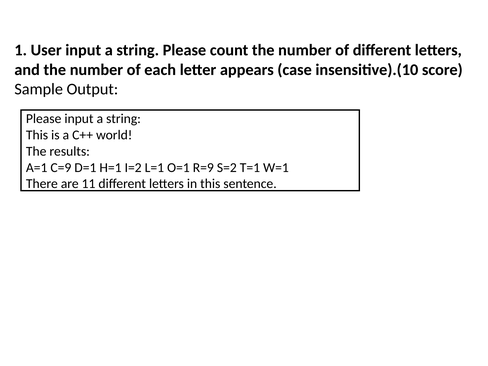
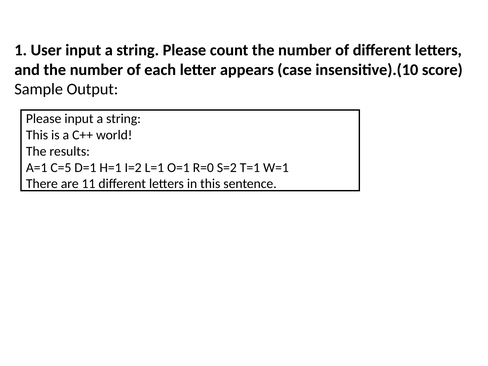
C=9: C=9 -> C=5
R=9: R=9 -> R=0
